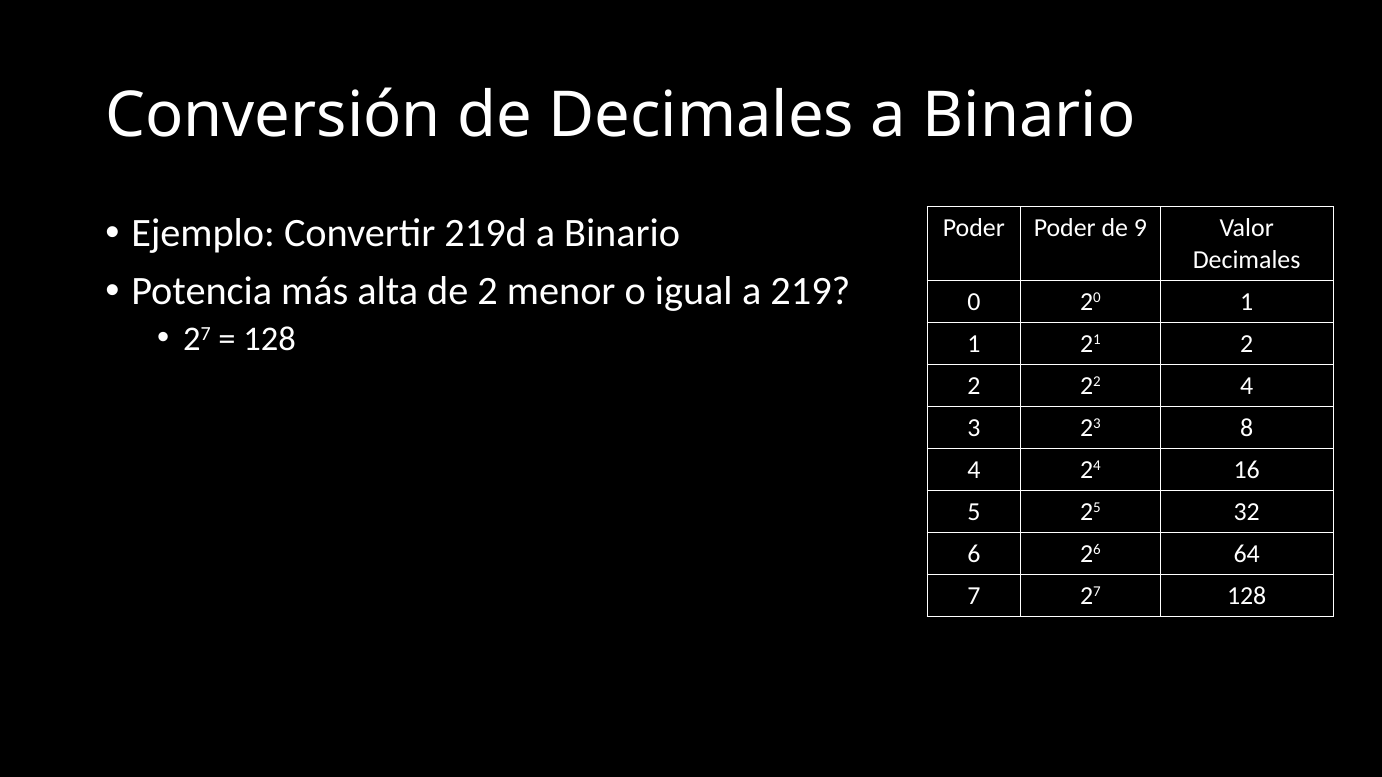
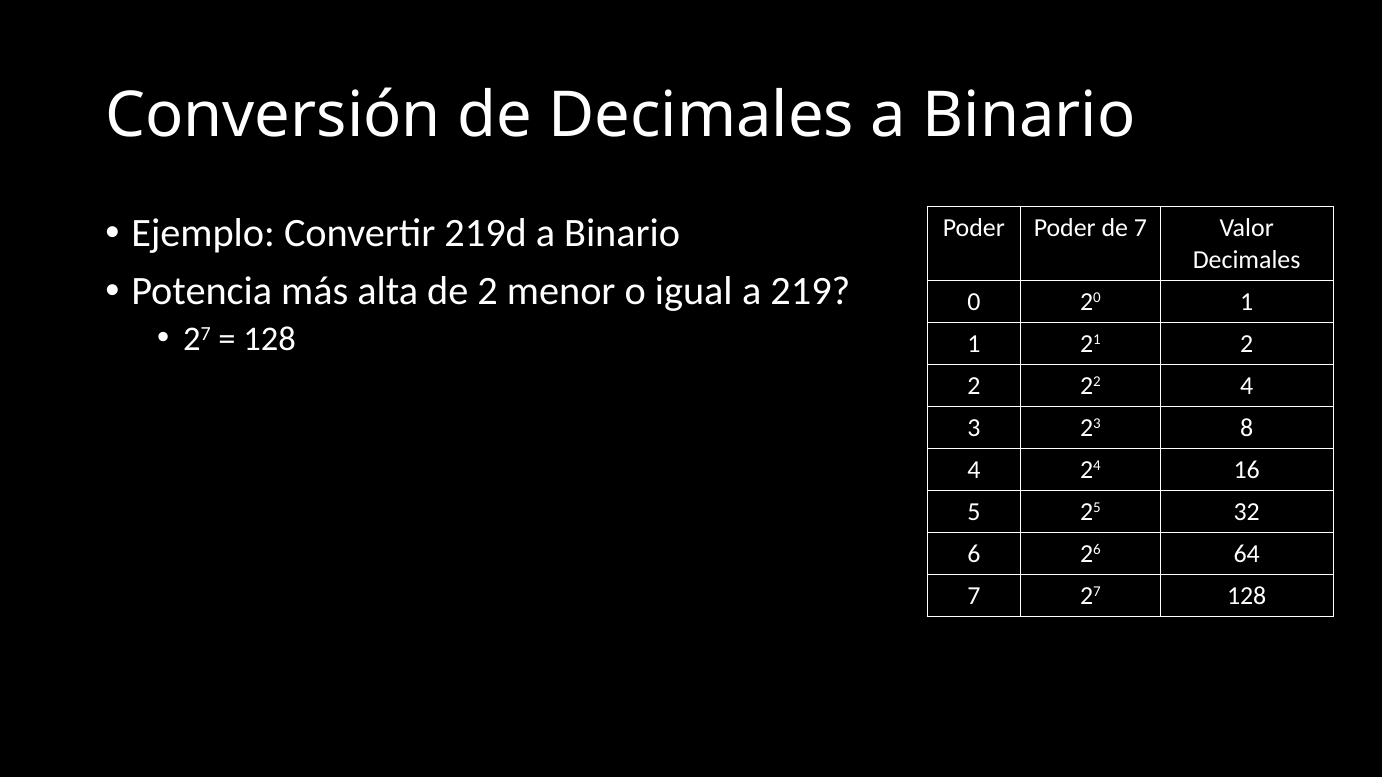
de 9: 9 -> 7
